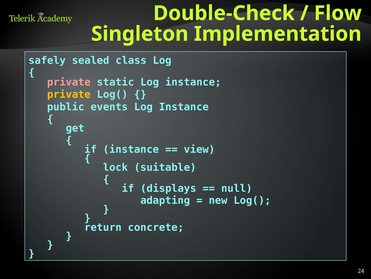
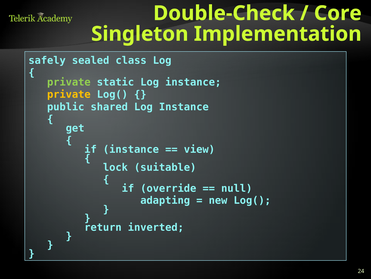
Flow: Flow -> Core
private at (69, 82) colour: pink -> light green
events: events -> shared
displays: displays -> override
concrete: concrete -> inverted
